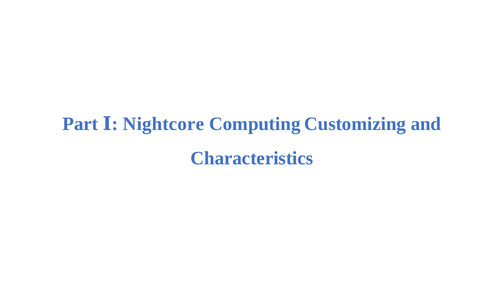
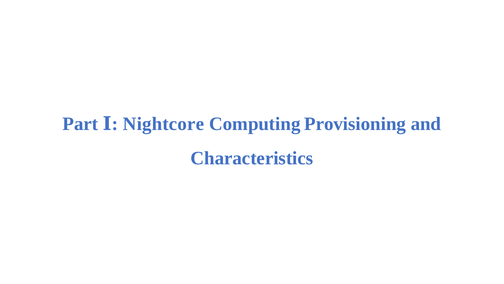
Customizing: Customizing -> Provisioning
